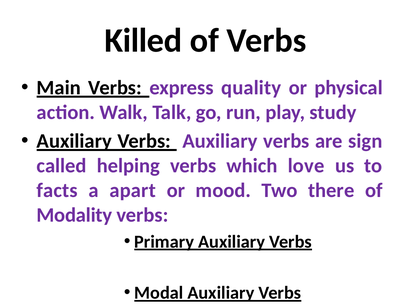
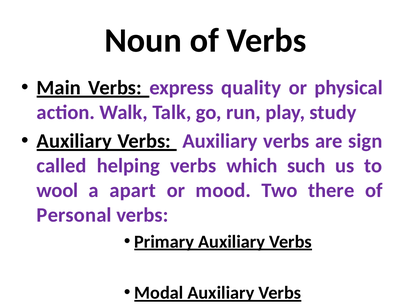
Killed: Killed -> Noun
love: love -> such
facts: facts -> wool
Modality: Modality -> Personal
